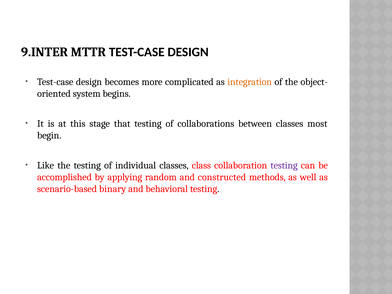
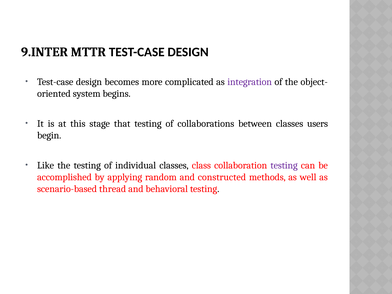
integration colour: orange -> purple
most: most -> users
binary: binary -> thread
